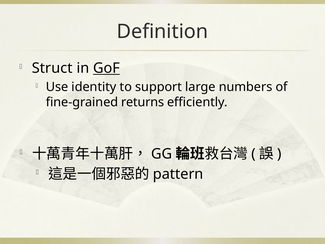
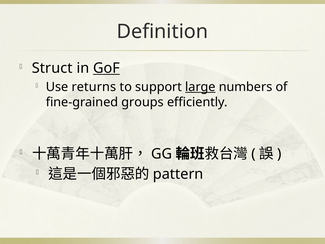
identity: identity -> returns
large underline: none -> present
returns: returns -> groups
